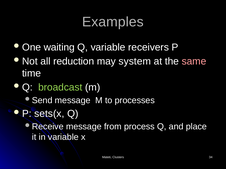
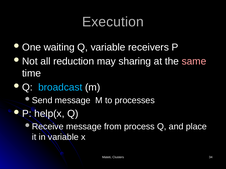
Examples: Examples -> Execution
system: system -> sharing
broadcast colour: light green -> light blue
sets(x: sets(x -> help(x
